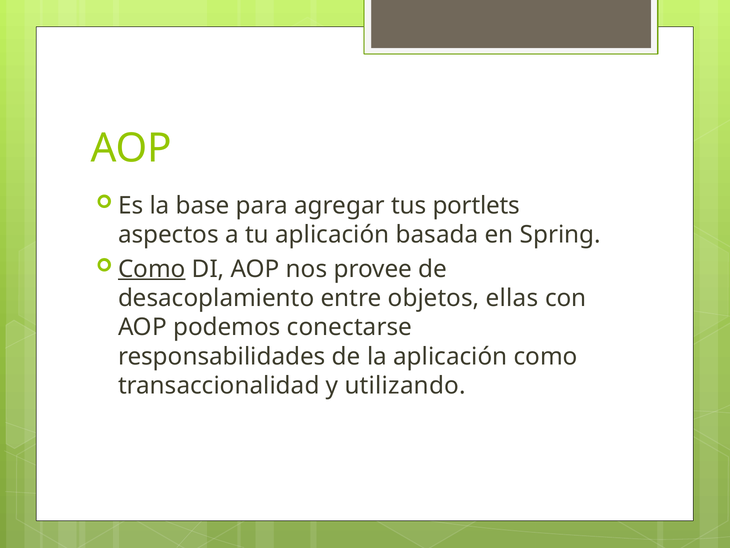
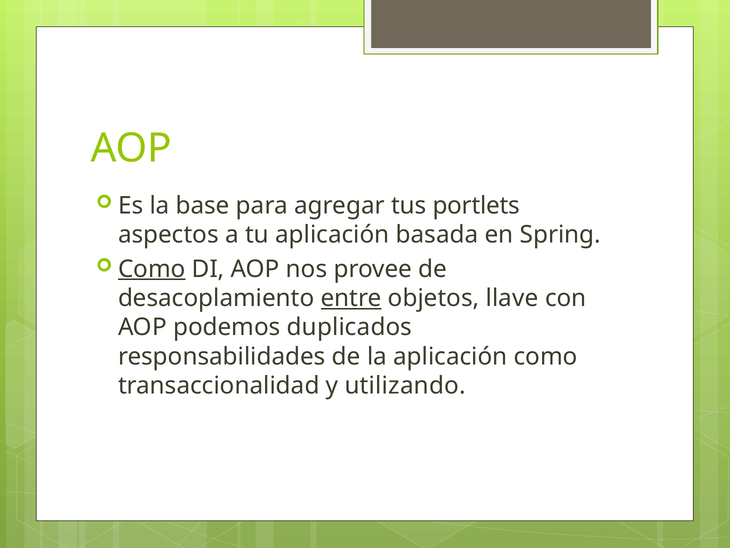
entre underline: none -> present
ellas: ellas -> llave
conectarse: conectarse -> duplicados
